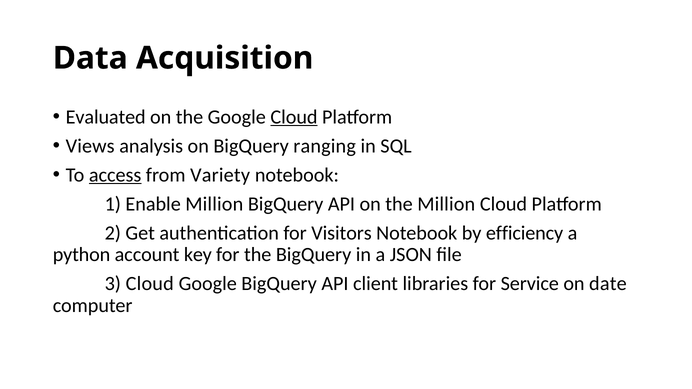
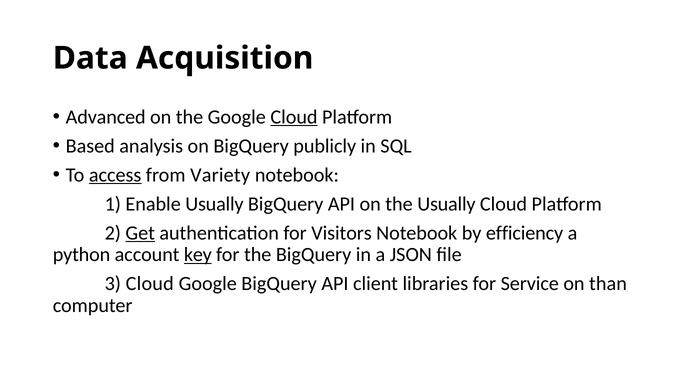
Evaluated: Evaluated -> Advanced
Views: Views -> Based
ranging: ranging -> publicly
Enable Million: Million -> Usually
the Million: Million -> Usually
Get underline: none -> present
key underline: none -> present
date: date -> than
